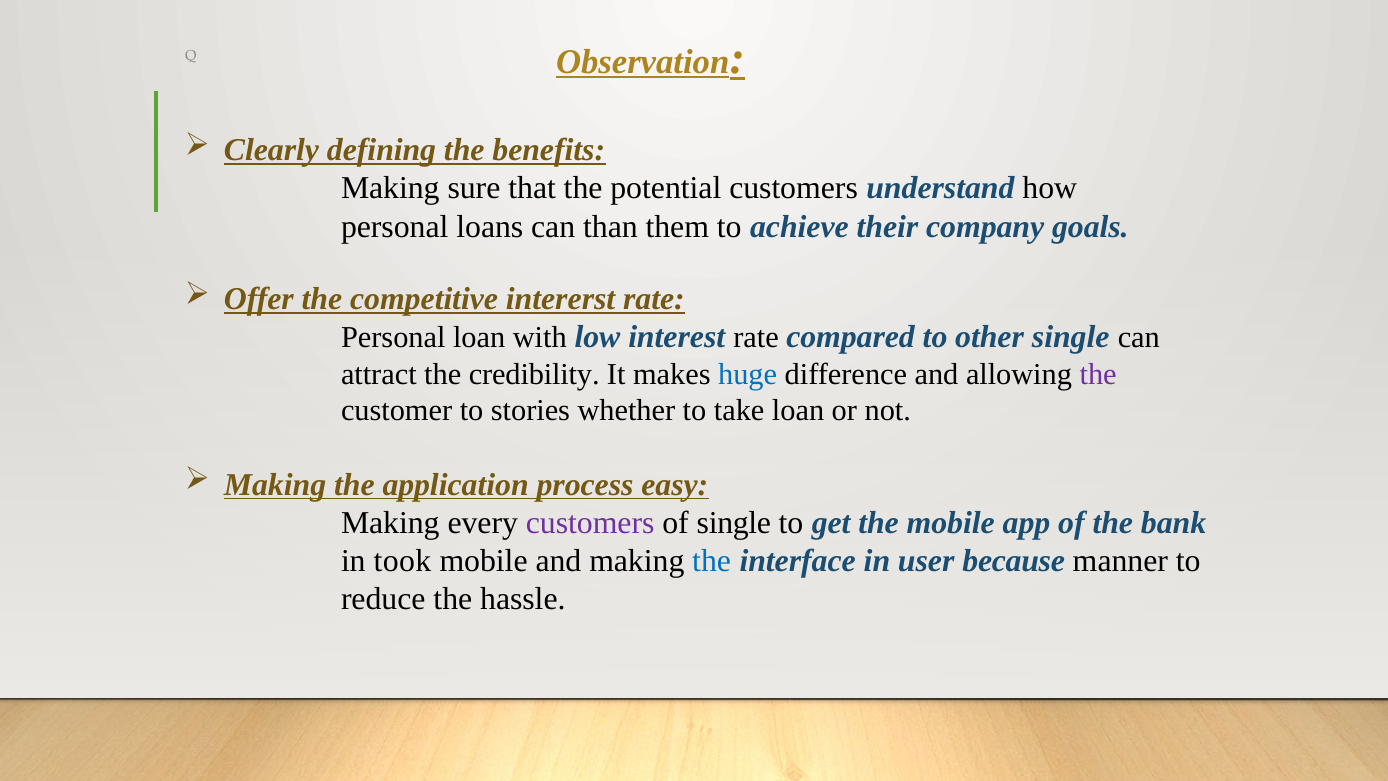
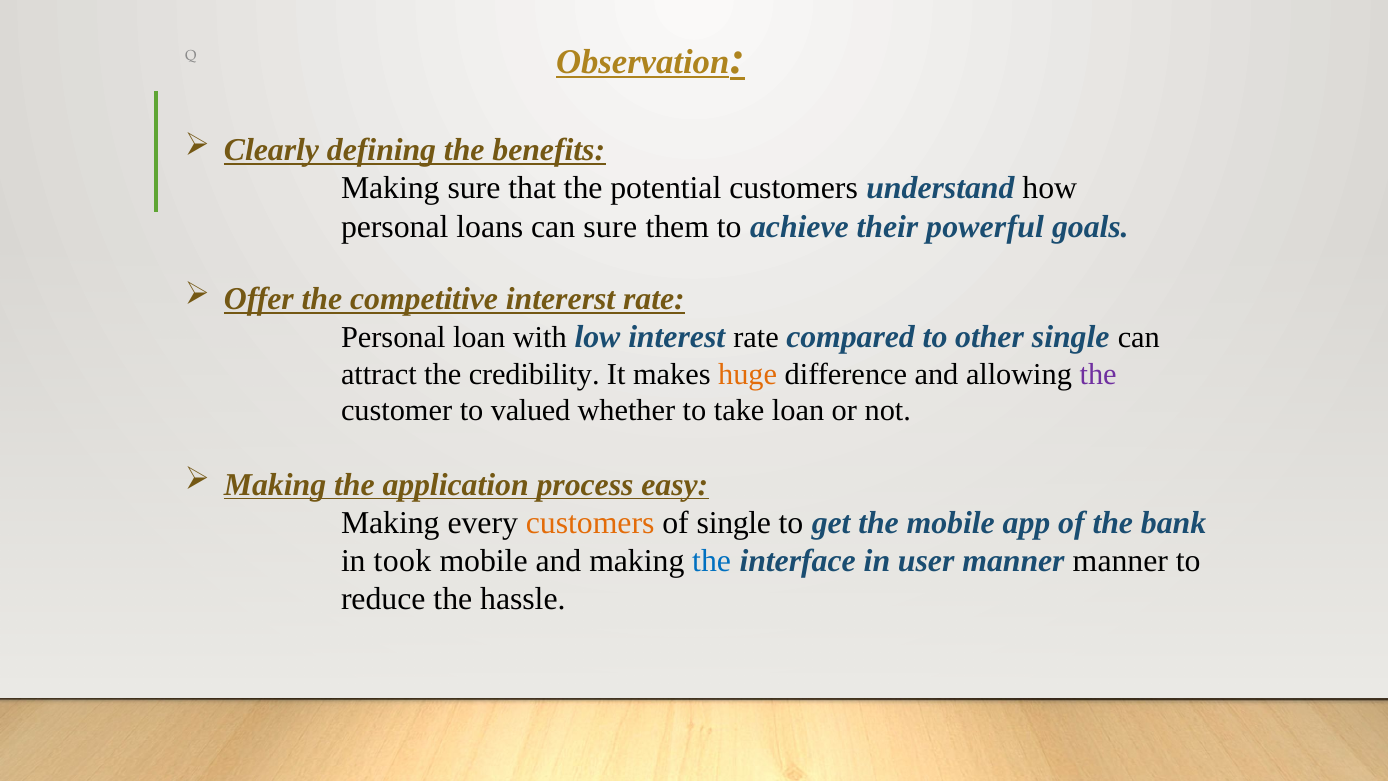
can than: than -> sure
company: company -> powerful
huge colour: blue -> orange
stories: stories -> valued
customers at (590, 523) colour: purple -> orange
user because: because -> manner
